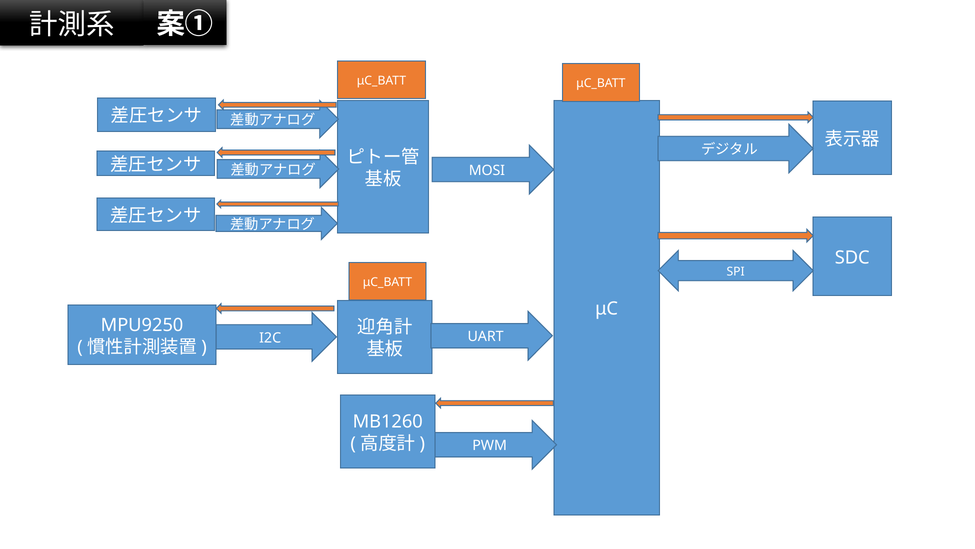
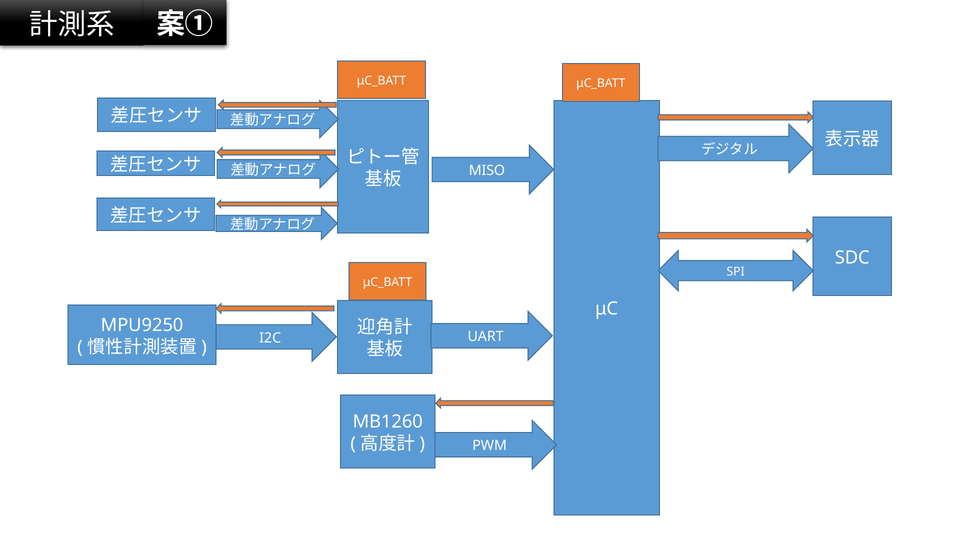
MOSI: MOSI -> MISO
